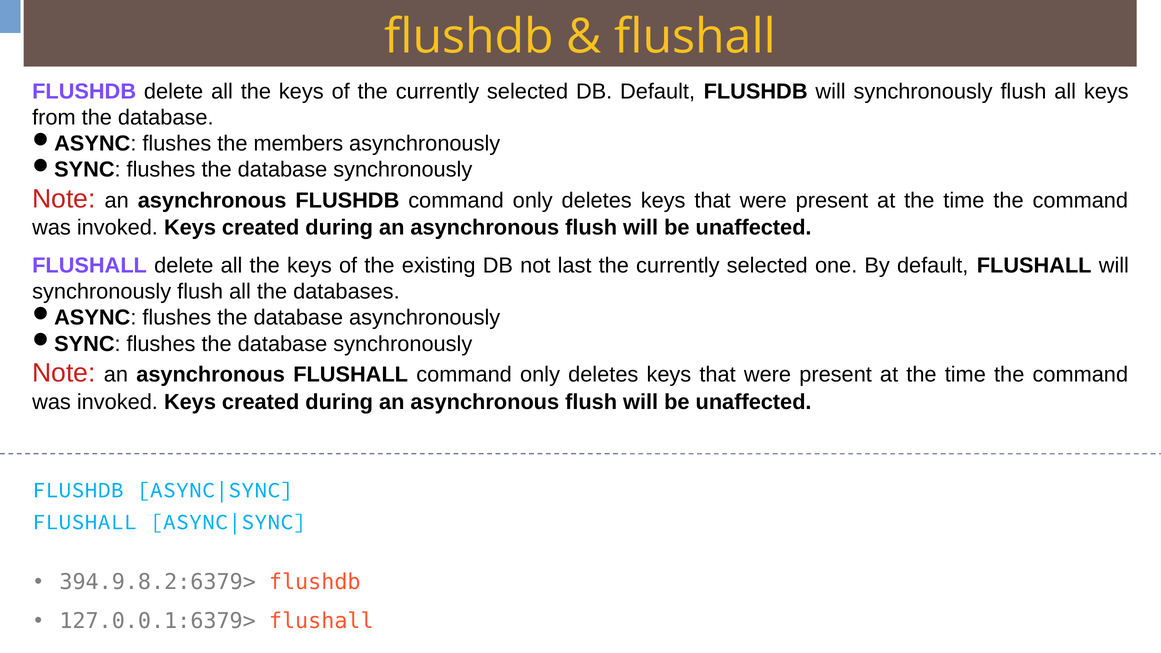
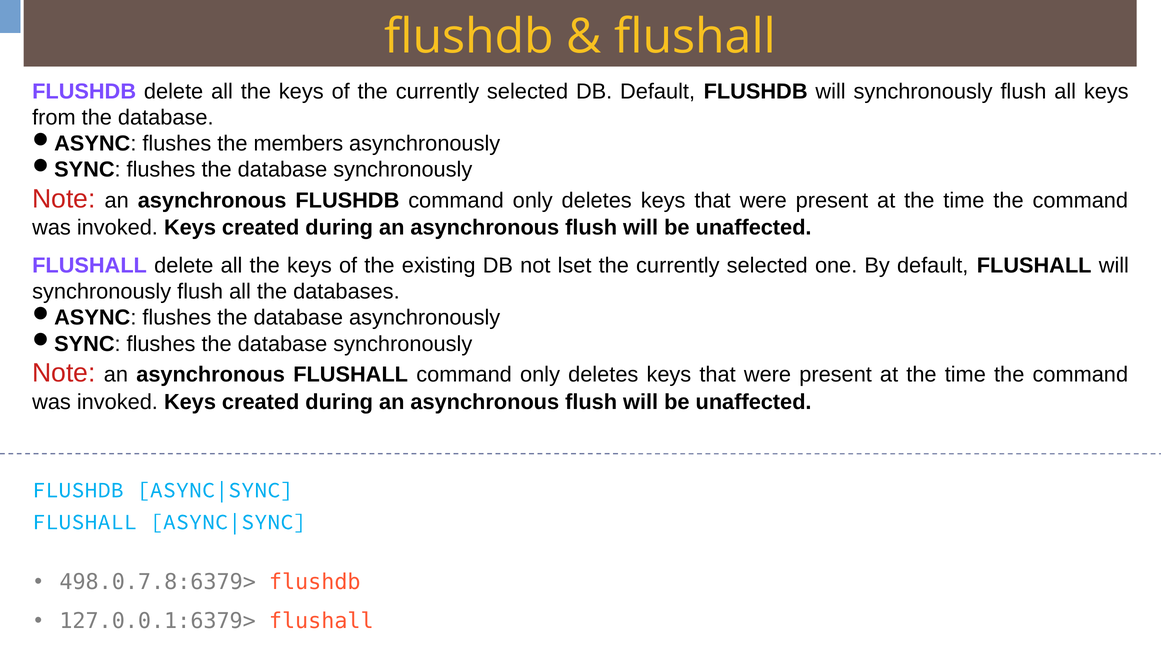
last: last -> lset
394.9.8.2:6379>: 394.9.8.2:6379> -> 498.0.7.8:6379>
